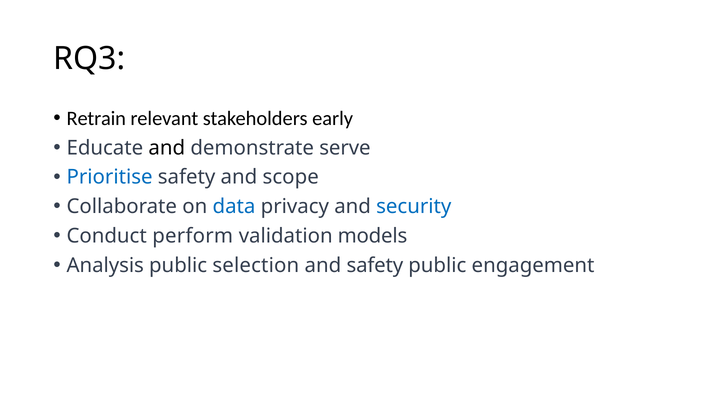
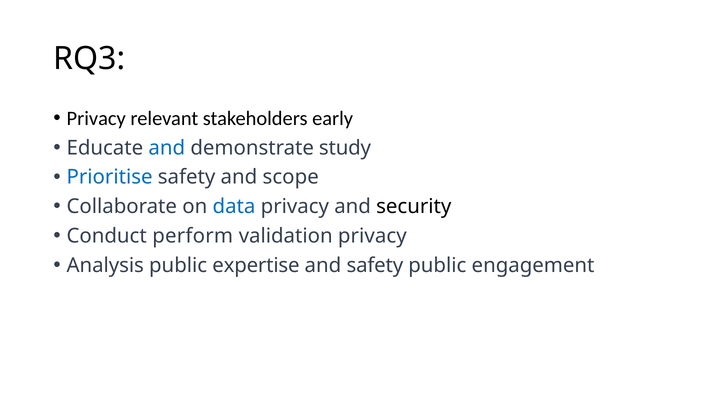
Retrain at (96, 119): Retrain -> Privacy
and at (167, 148) colour: black -> blue
serve: serve -> study
security colour: blue -> black
validation models: models -> privacy
selection: selection -> expertise
